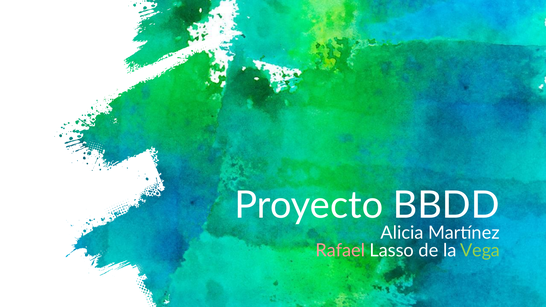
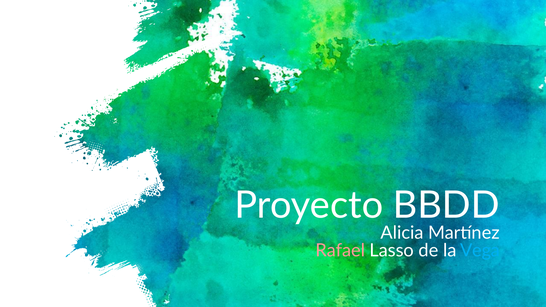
Vega colour: light green -> light blue
